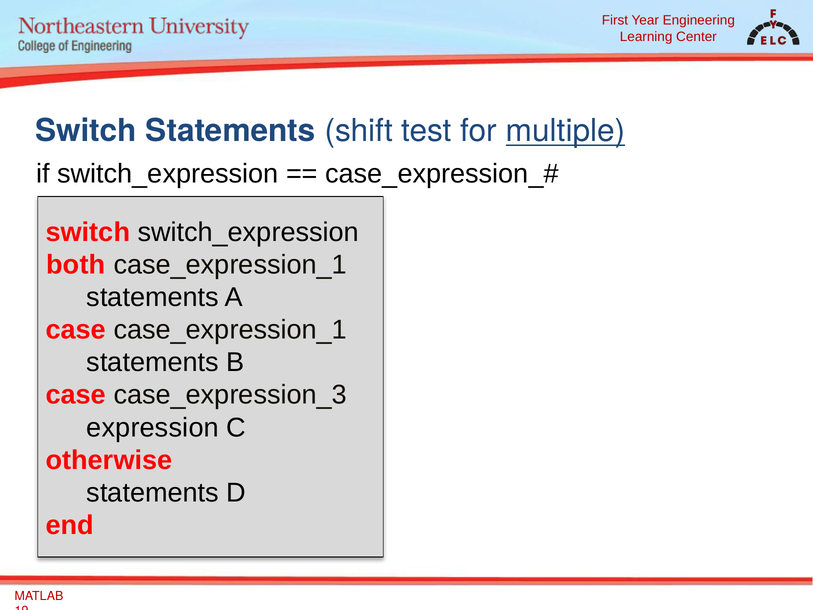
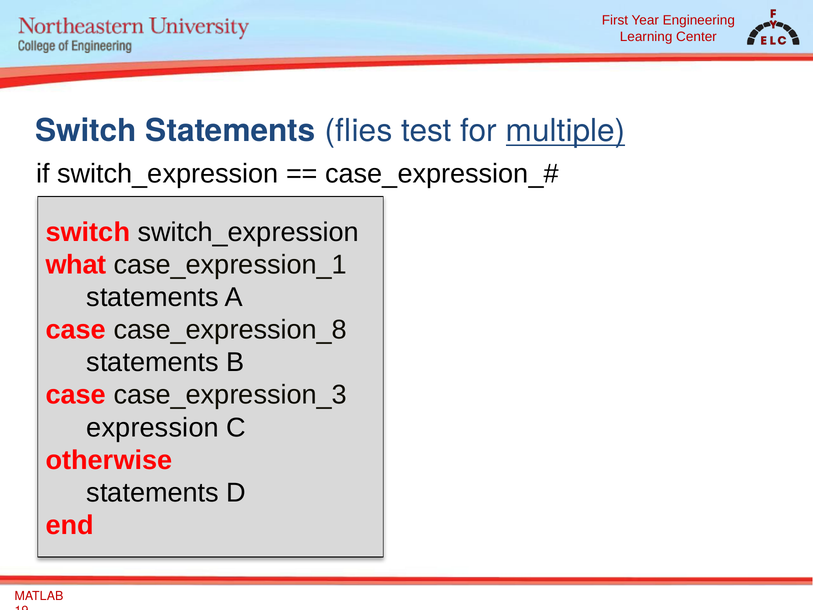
shift: shift -> flies
both: both -> what
case case_expression_1: case_expression_1 -> case_expression_8
